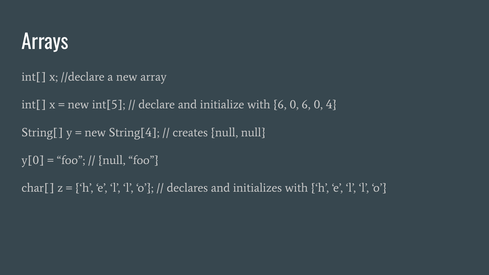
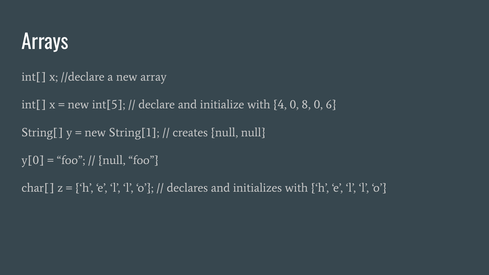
with 6: 6 -> 4
0 6: 6 -> 8
4: 4 -> 6
String[4: String[4 -> String[1
